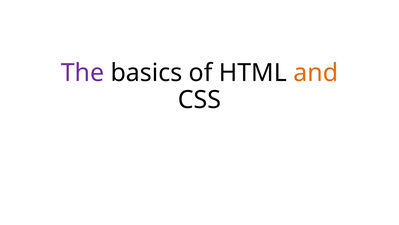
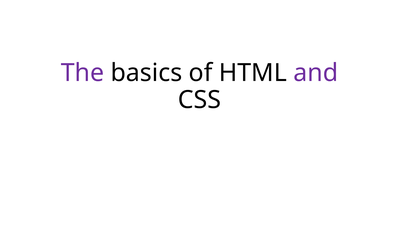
and colour: orange -> purple
